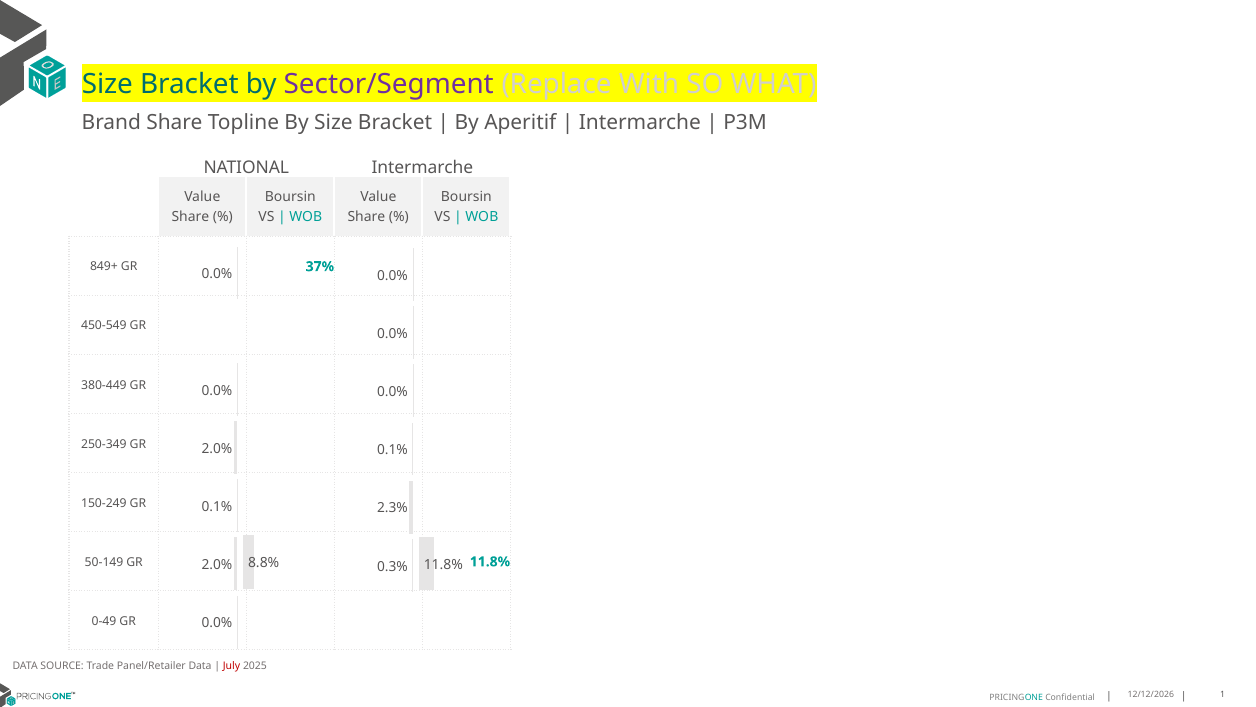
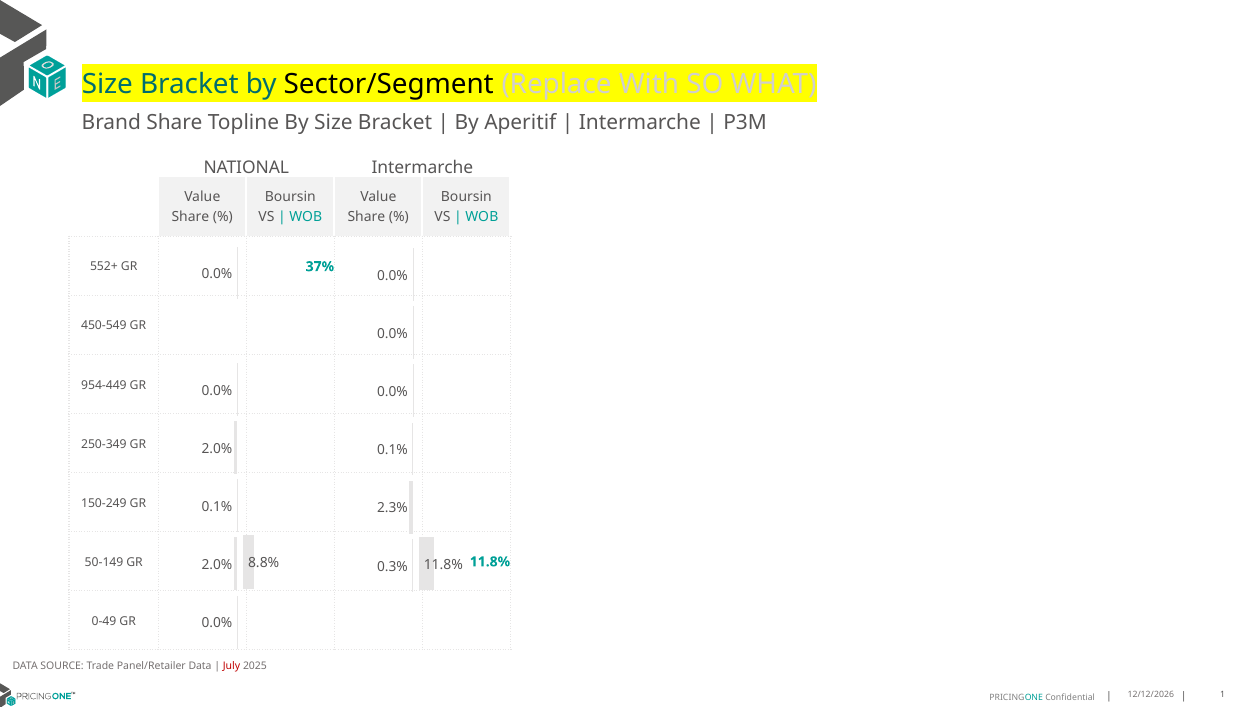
Sector/Segment colour: purple -> black
849+: 849+ -> 552+
380-449: 380-449 -> 954-449
